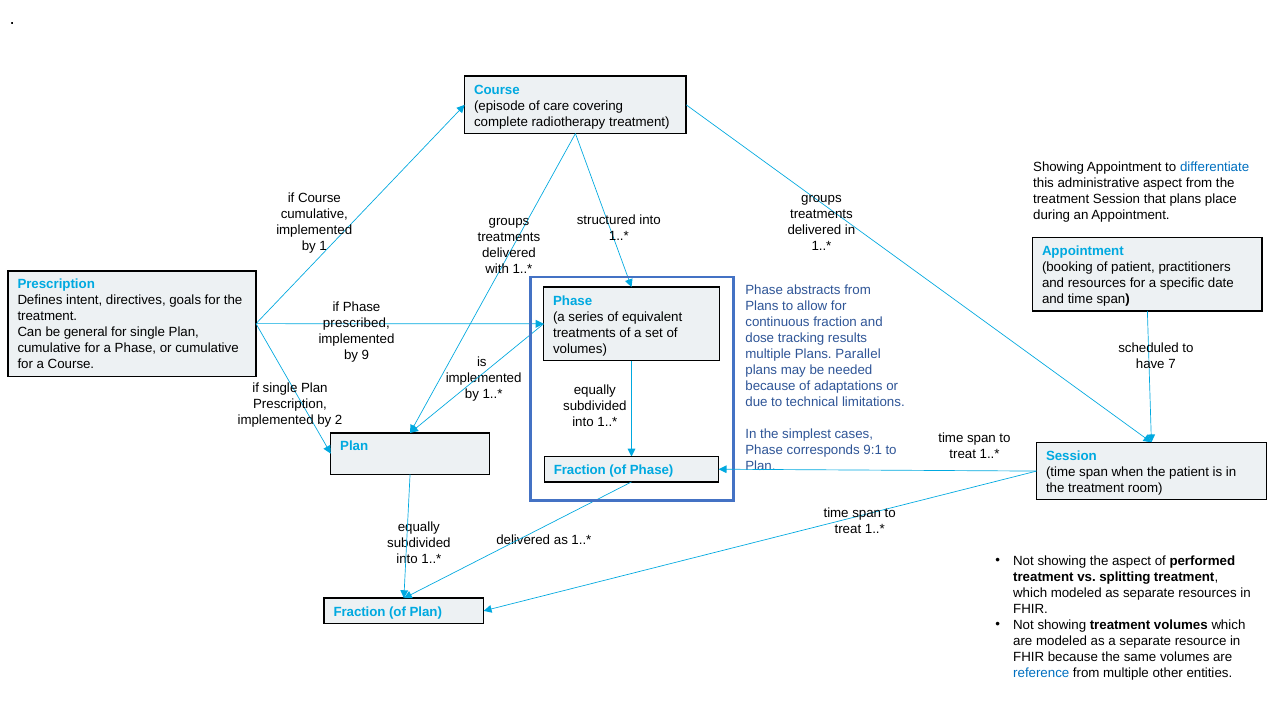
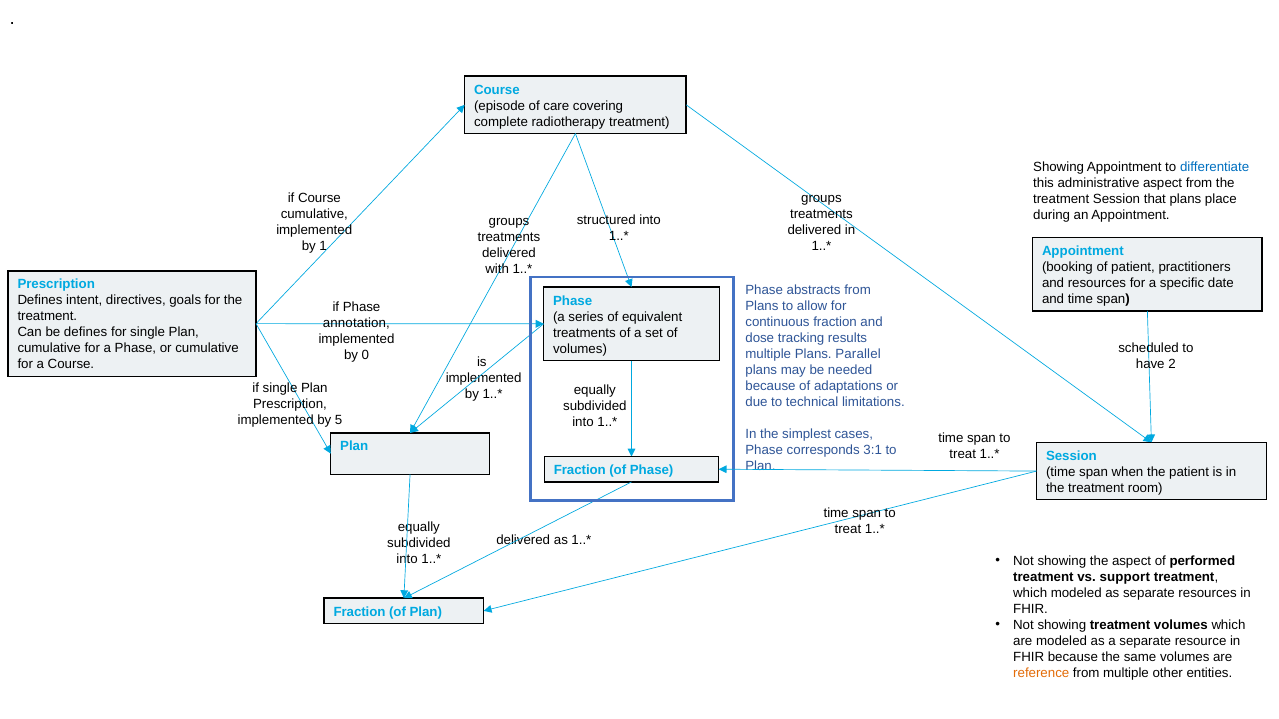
prescribed: prescribed -> annotation
be general: general -> defines
9: 9 -> 0
7: 7 -> 2
2: 2 -> 5
9:1: 9:1 -> 3:1
splitting: splitting -> support
reference colour: blue -> orange
